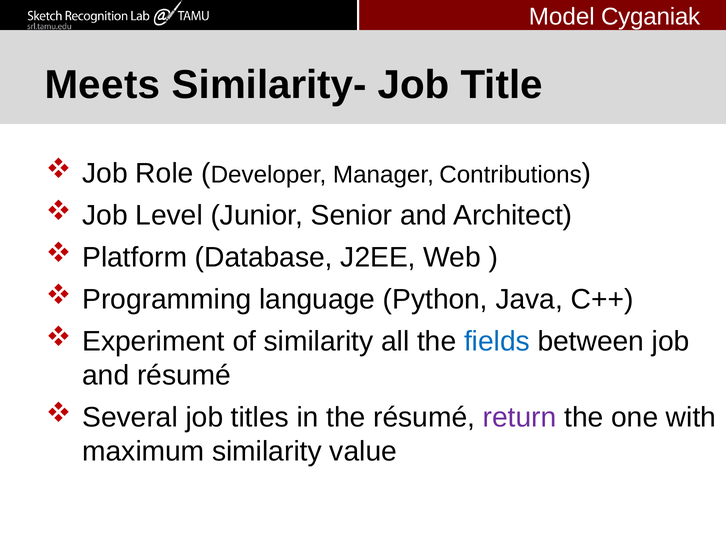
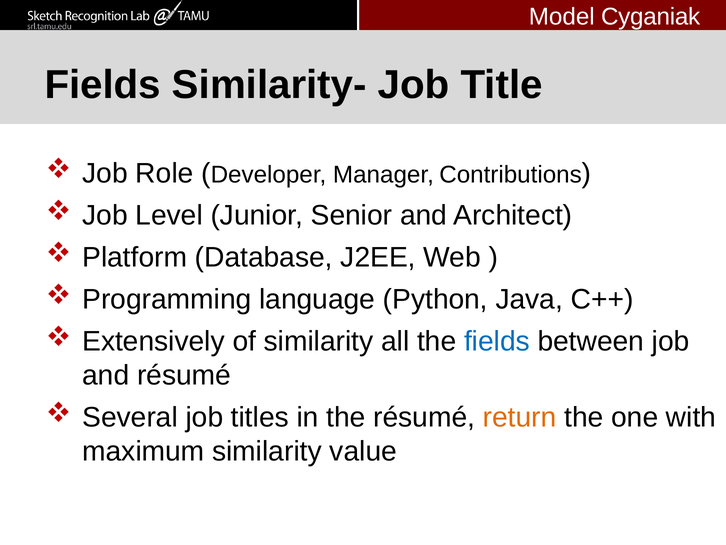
Meets at (102, 85): Meets -> Fields
Experiment: Experiment -> Extensively
return colour: purple -> orange
